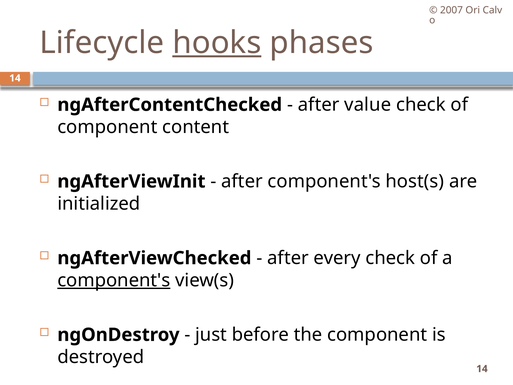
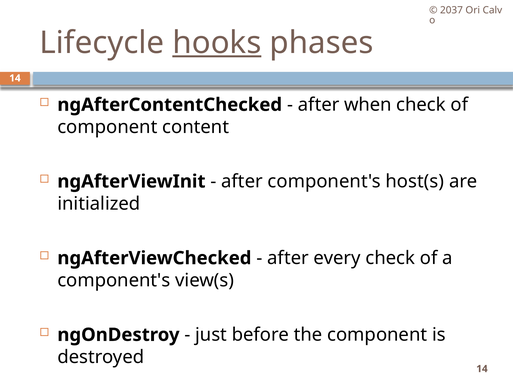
2007: 2007 -> 2037
value: value -> when
component's at (114, 280) underline: present -> none
